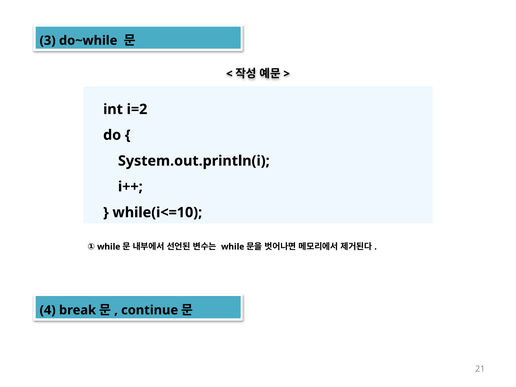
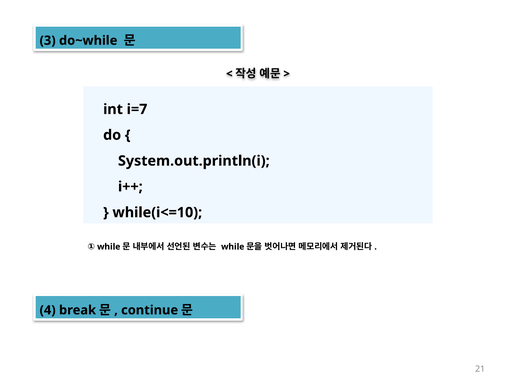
i=2: i=2 -> i=7
